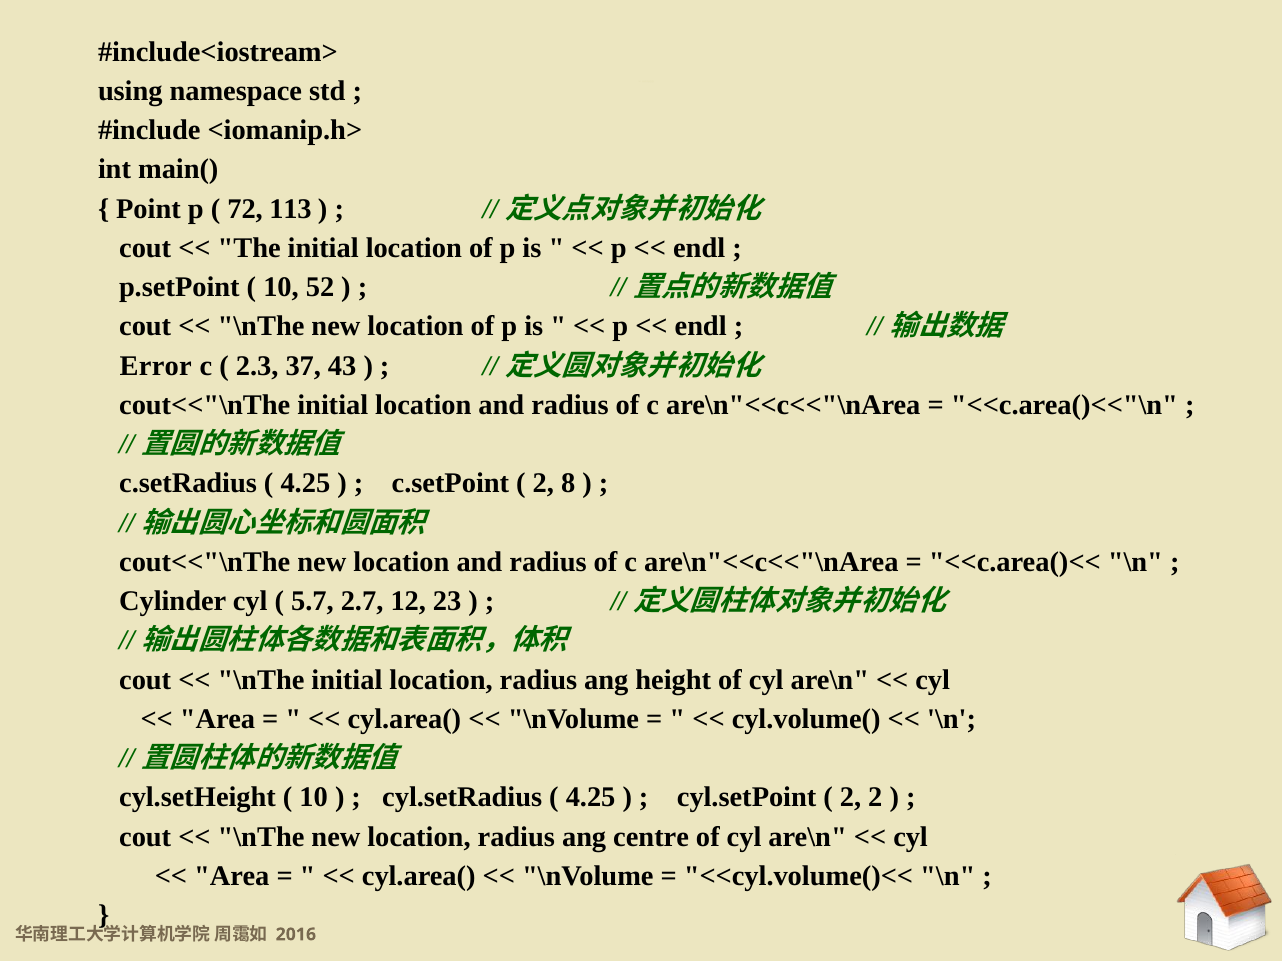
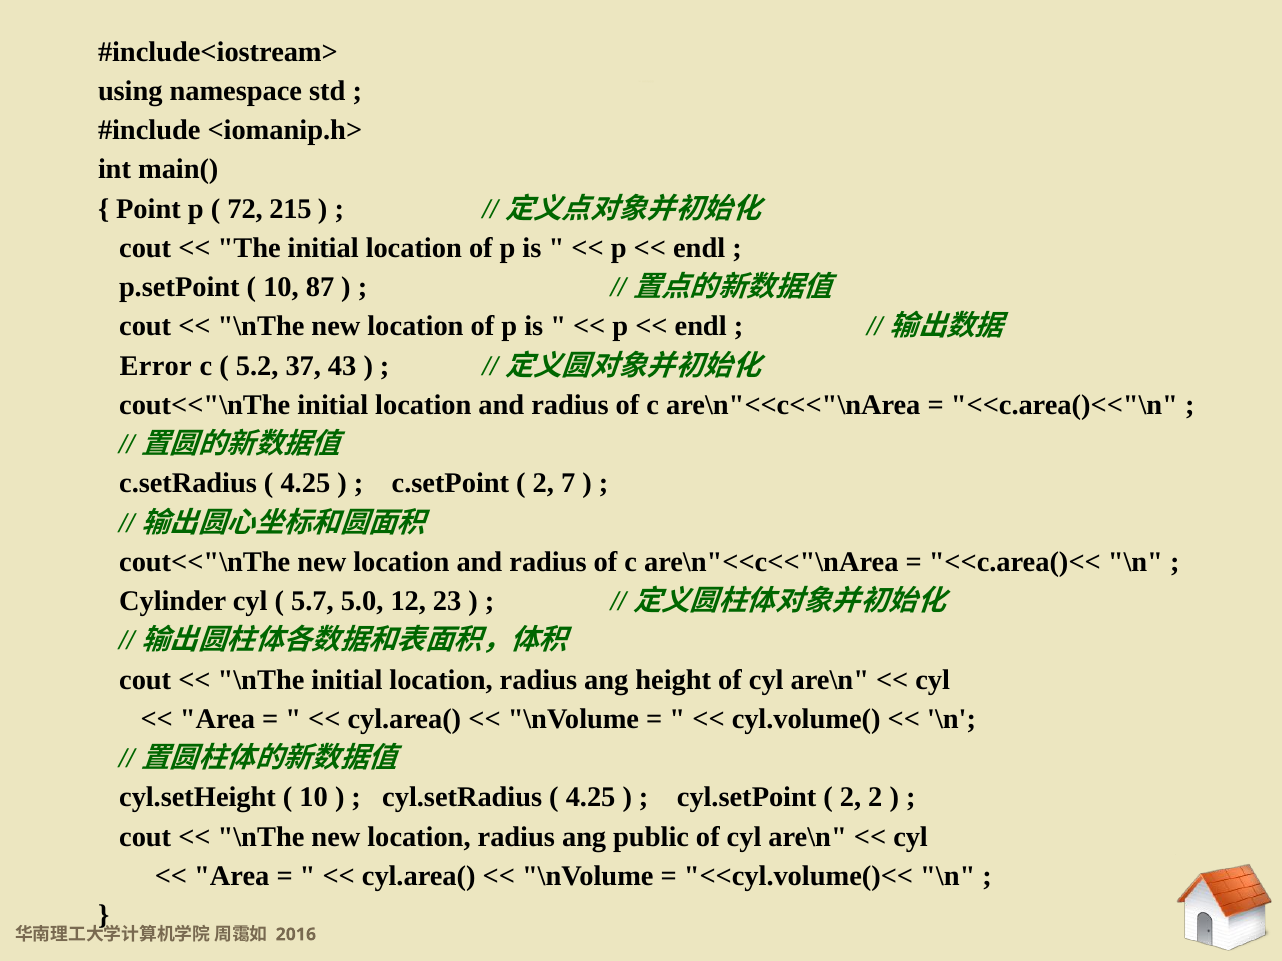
113: 113 -> 215
52: 52 -> 87
2.3: 2.3 -> 5.2
8: 8 -> 7
2.7: 2.7 -> 5.0
centre: centre -> public
